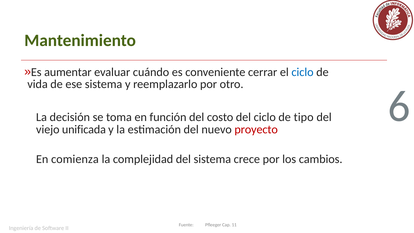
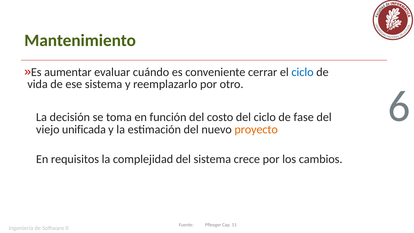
tipo: tipo -> fase
proyecto colour: red -> orange
comienza: comienza -> requisitos
